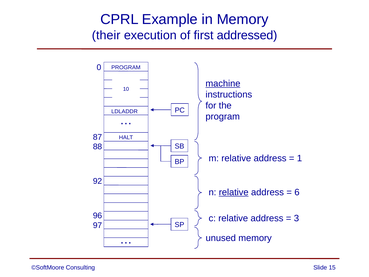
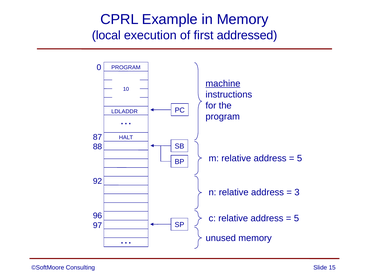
their: their -> local
1 at (300, 158): 1 -> 5
relative at (234, 192) underline: present -> none
6: 6 -> 3
3 at (296, 218): 3 -> 5
